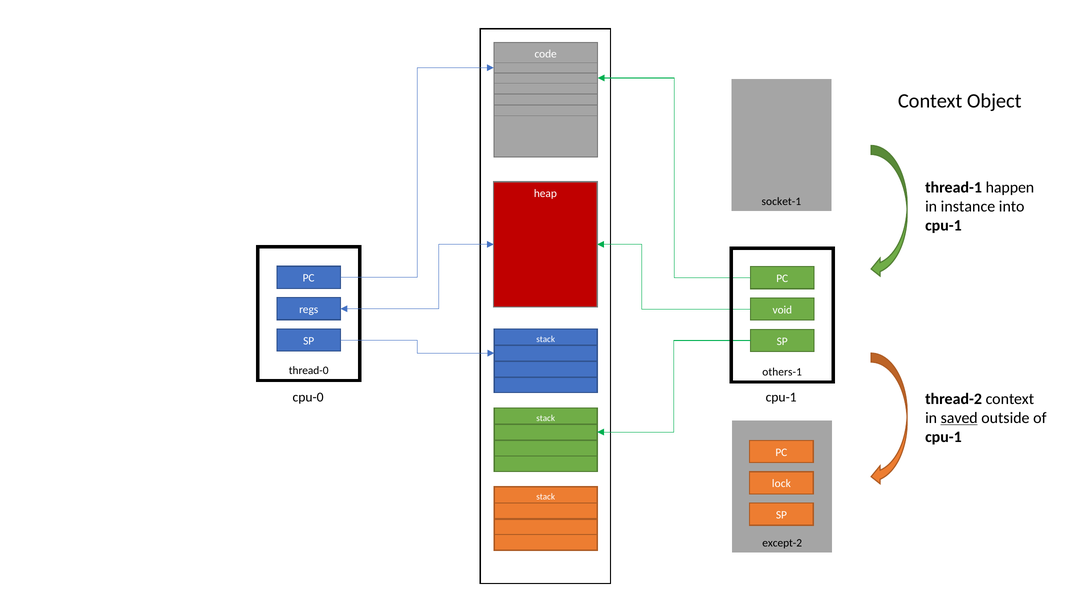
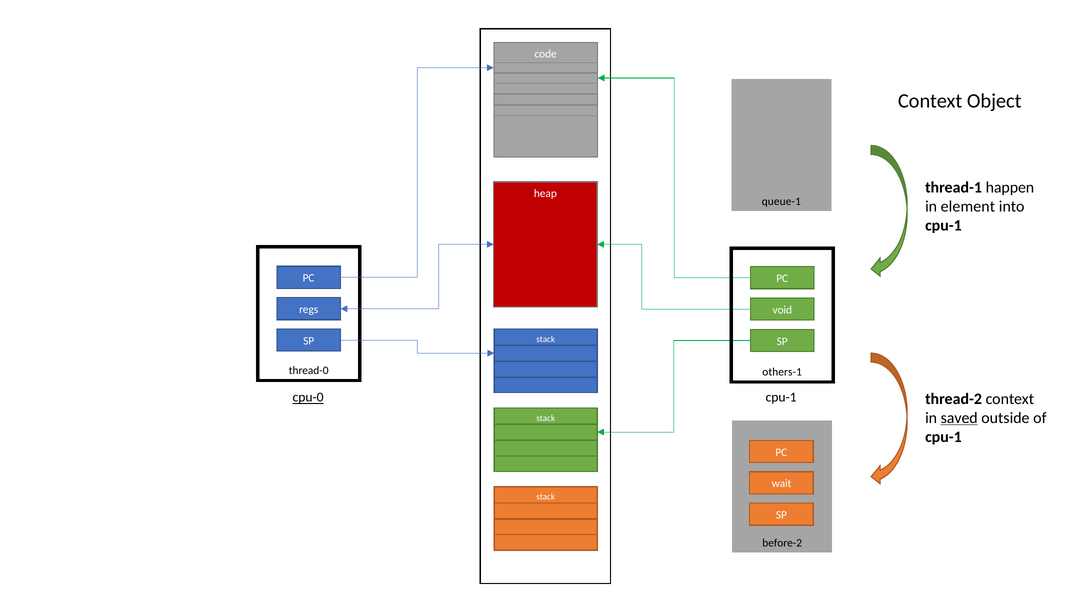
socket-1: socket-1 -> queue-1
instance: instance -> element
cpu-0 underline: none -> present
lock: lock -> wait
except-2: except-2 -> before-2
